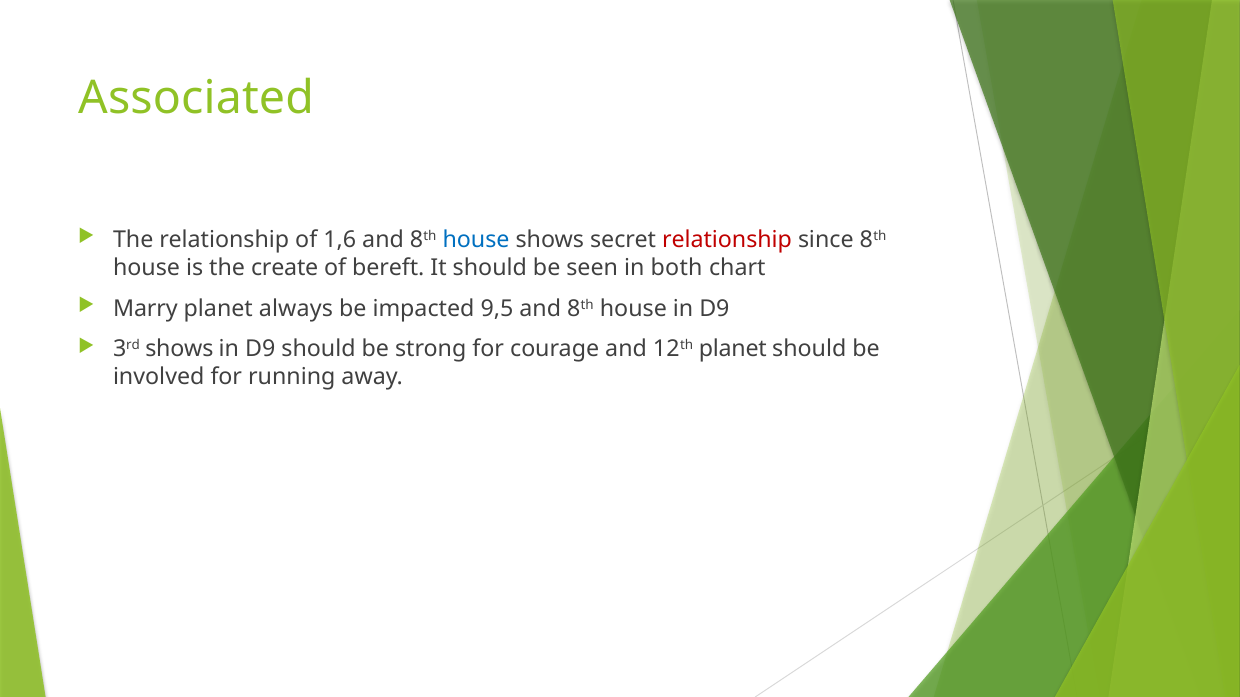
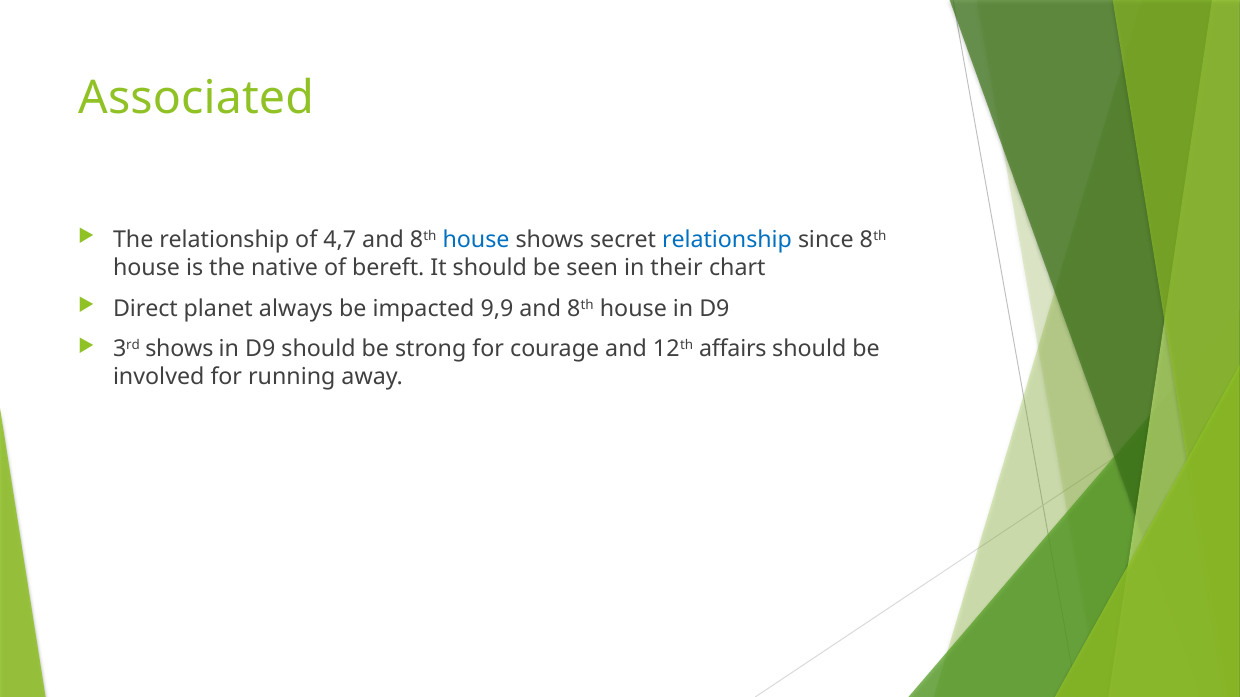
1,6: 1,6 -> 4,7
relationship at (727, 240) colour: red -> blue
create: create -> native
both: both -> their
Marry: Marry -> Direct
9,5: 9,5 -> 9,9
12th planet: planet -> affairs
